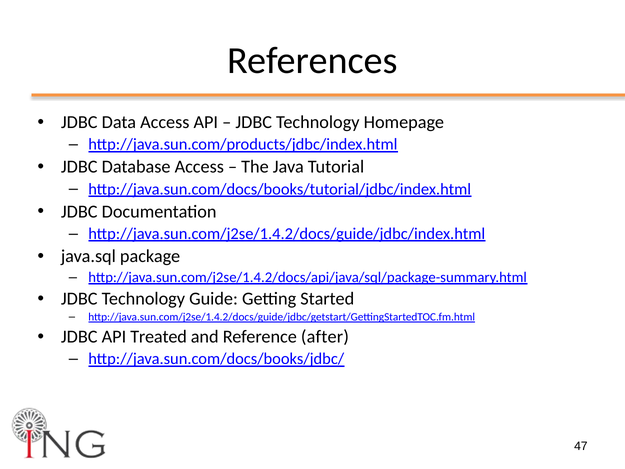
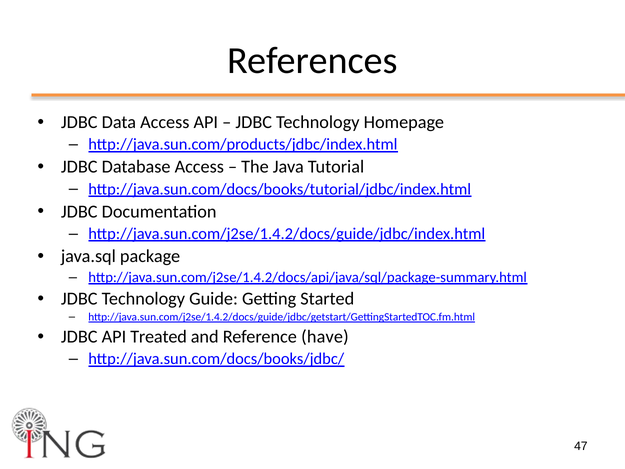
after: after -> have
